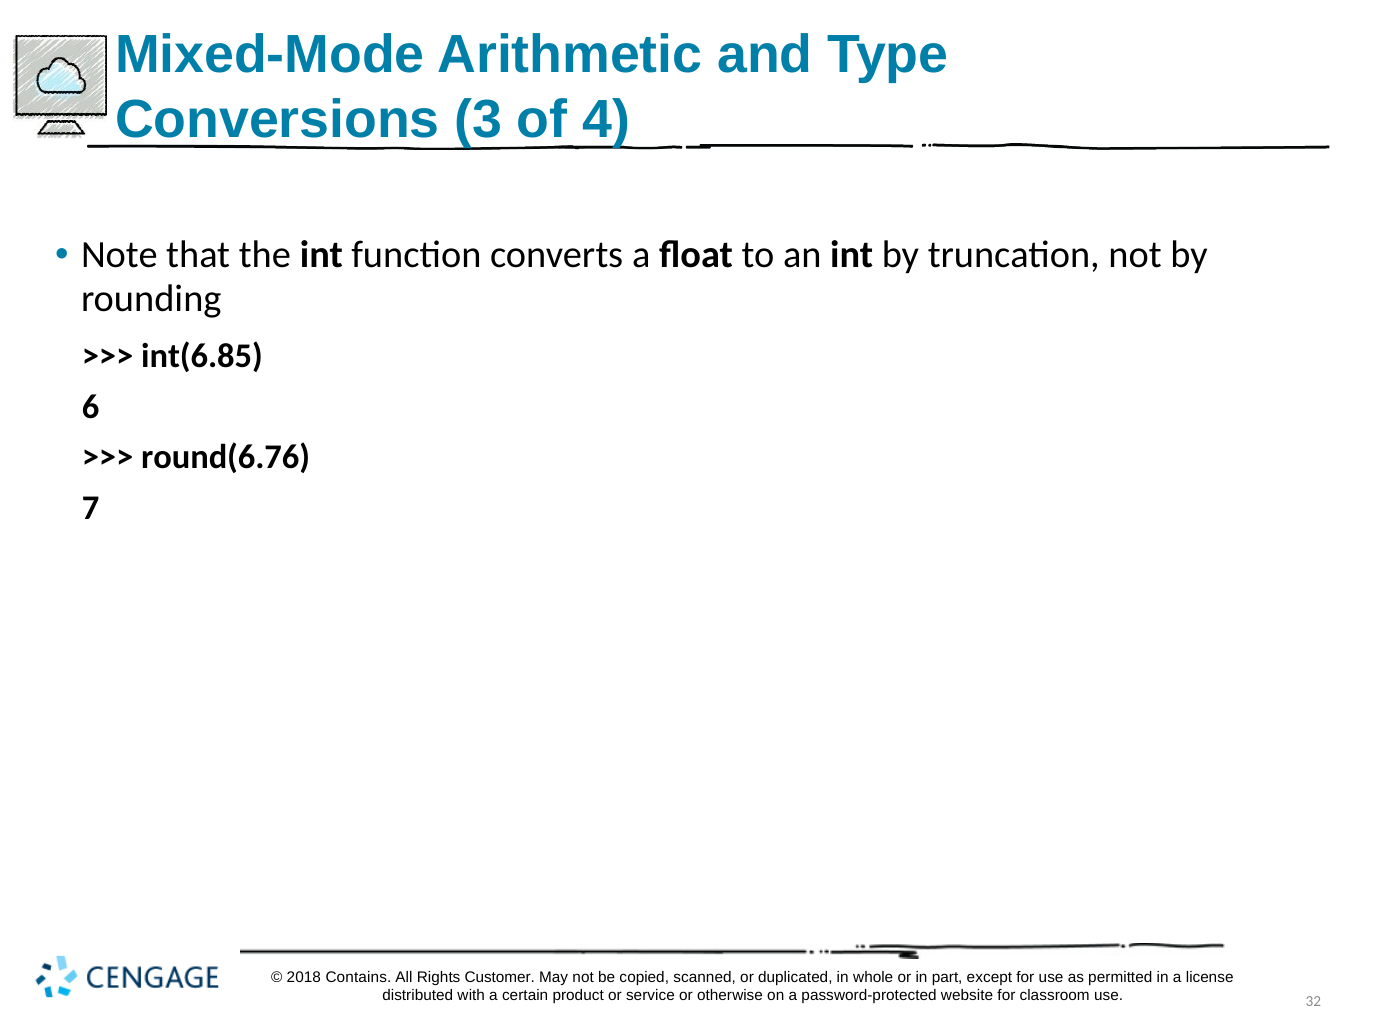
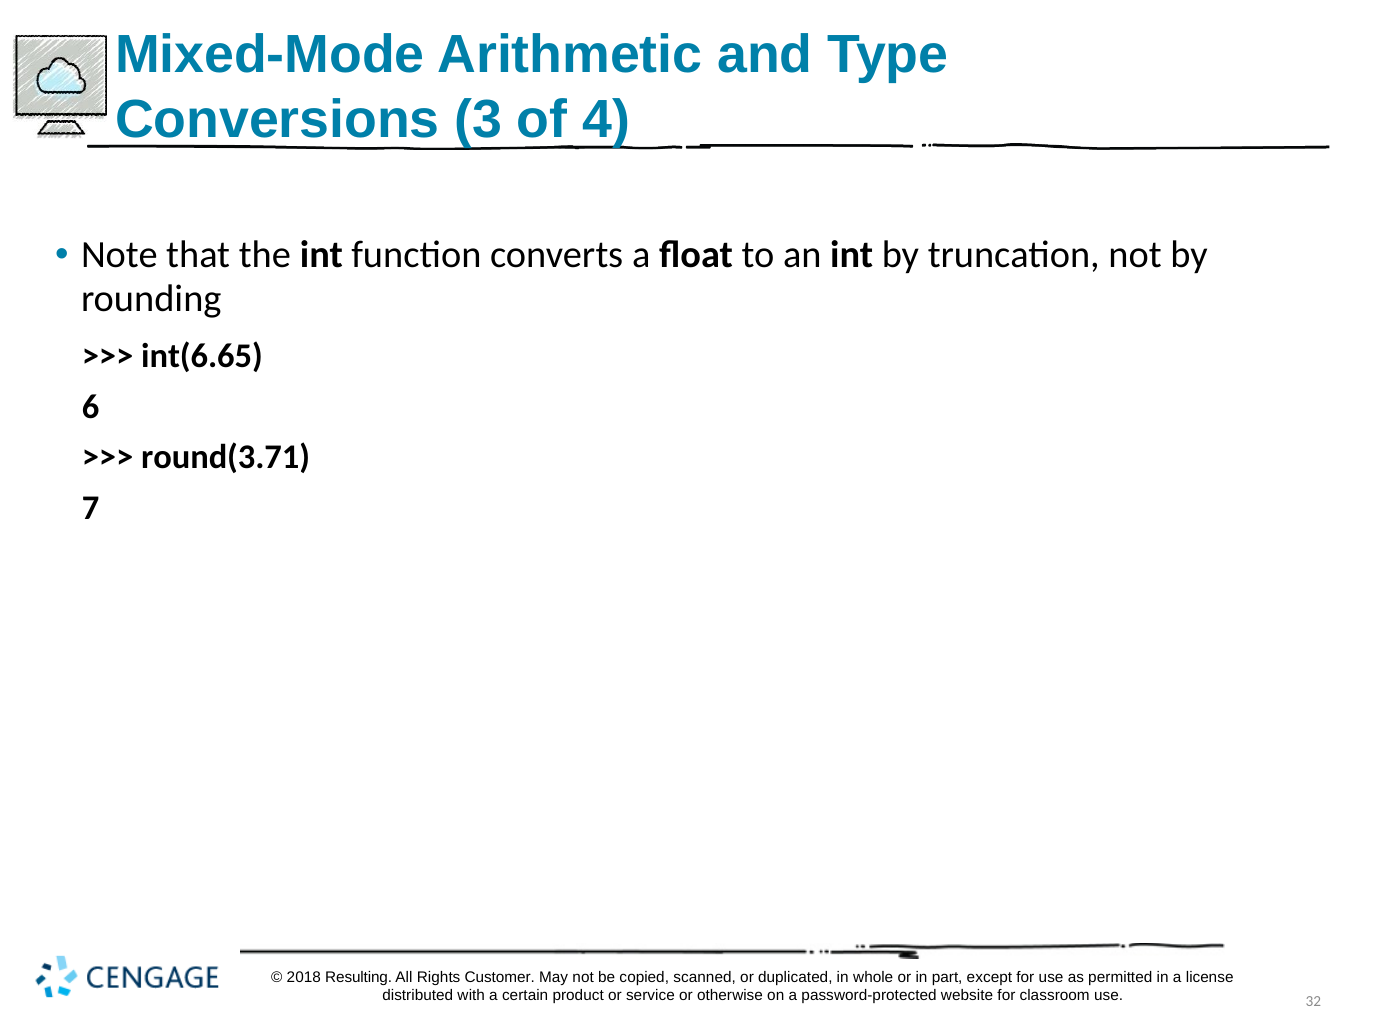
int(6.85: int(6.85 -> int(6.65
round(6.76: round(6.76 -> round(3.71
Contains: Contains -> Resulting
